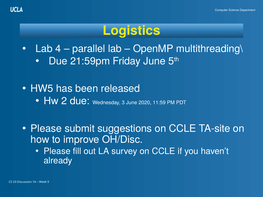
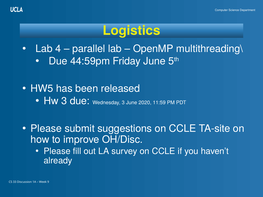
21:59pm: 21:59pm -> 44:59pm
Hw 2: 2 -> 3
